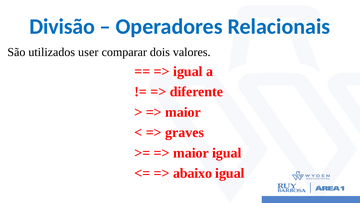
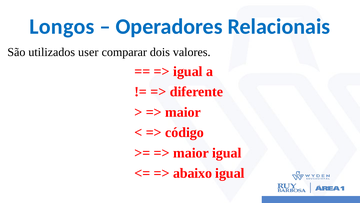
Divisão: Divisão -> Longos
graves: graves -> código
